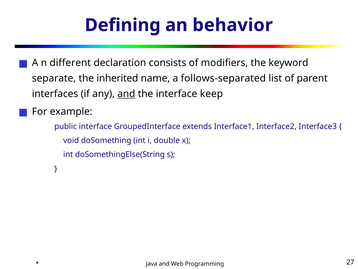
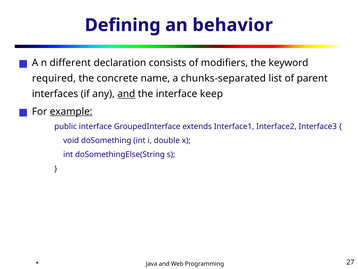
separate: separate -> required
inherited: inherited -> concrete
follows-separated: follows-separated -> chunks-separated
example underline: none -> present
